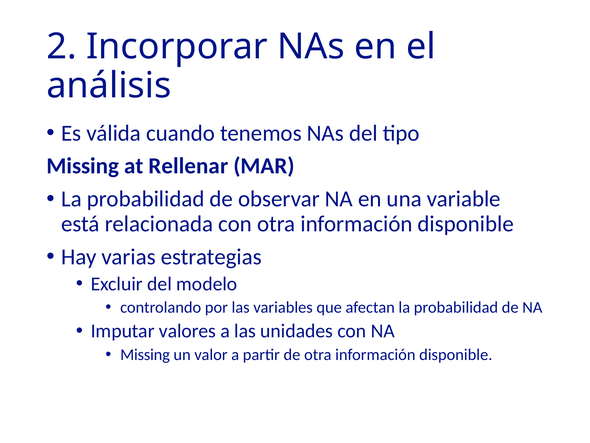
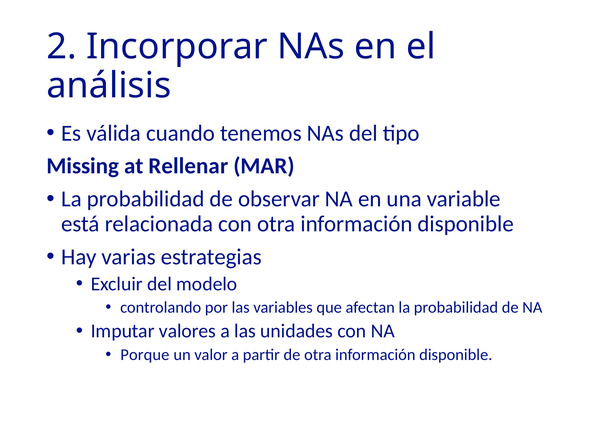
Missing at (145, 354): Missing -> Porque
